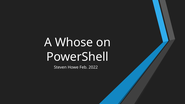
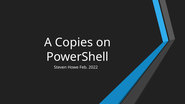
Whose: Whose -> Copies
